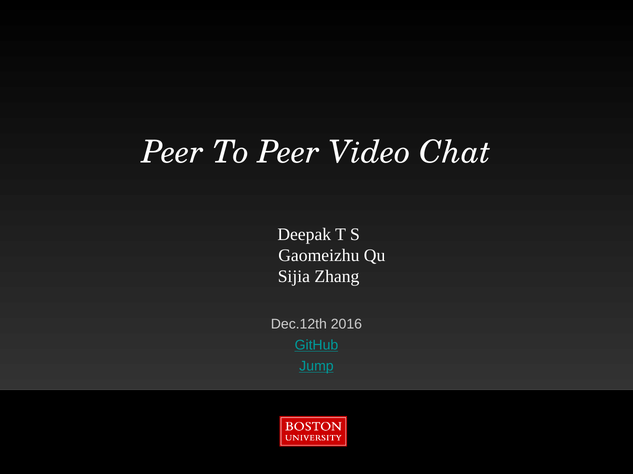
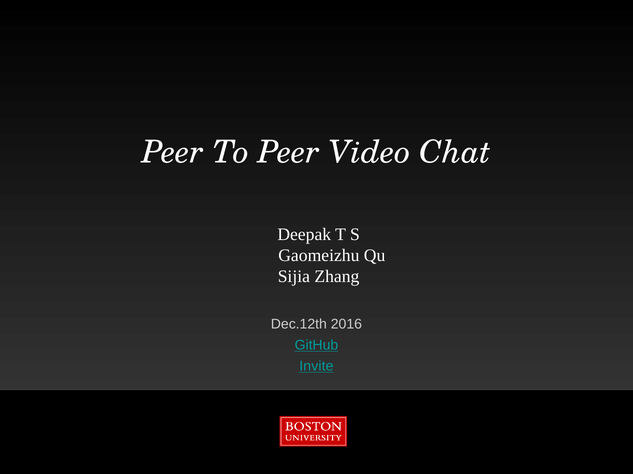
Jump: Jump -> Invite
